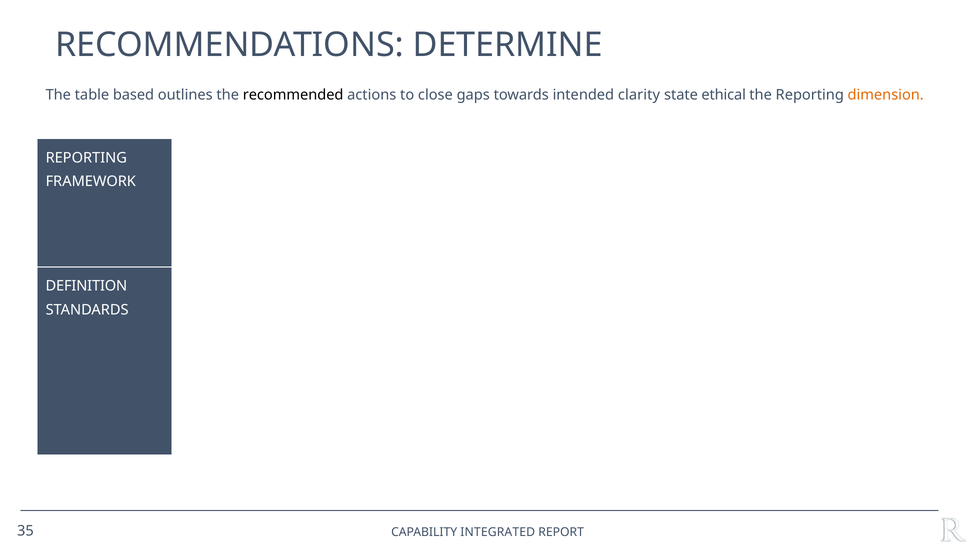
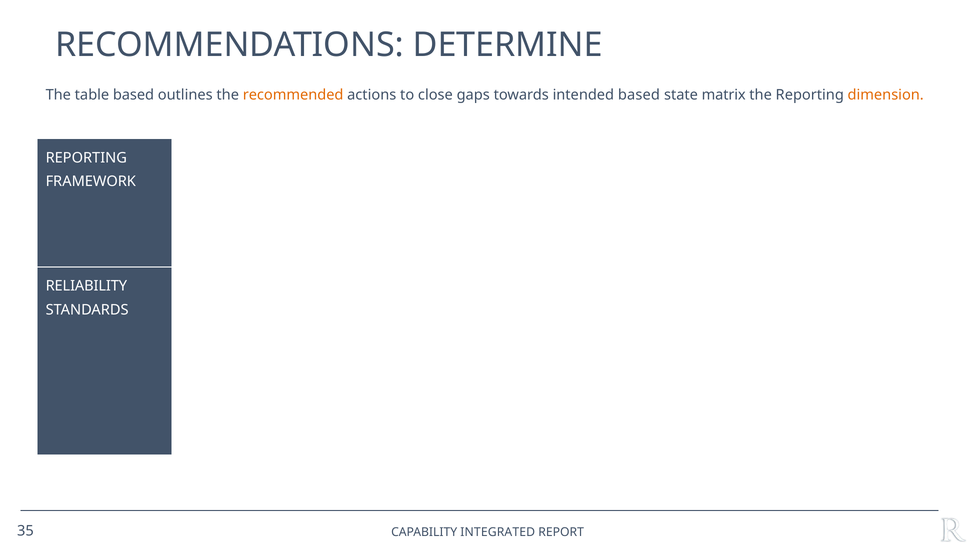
recommended colour: black -> orange
intended clarity: clarity -> based
ethical: ethical -> matrix
DEFINITION: DEFINITION -> RELIABILITY
